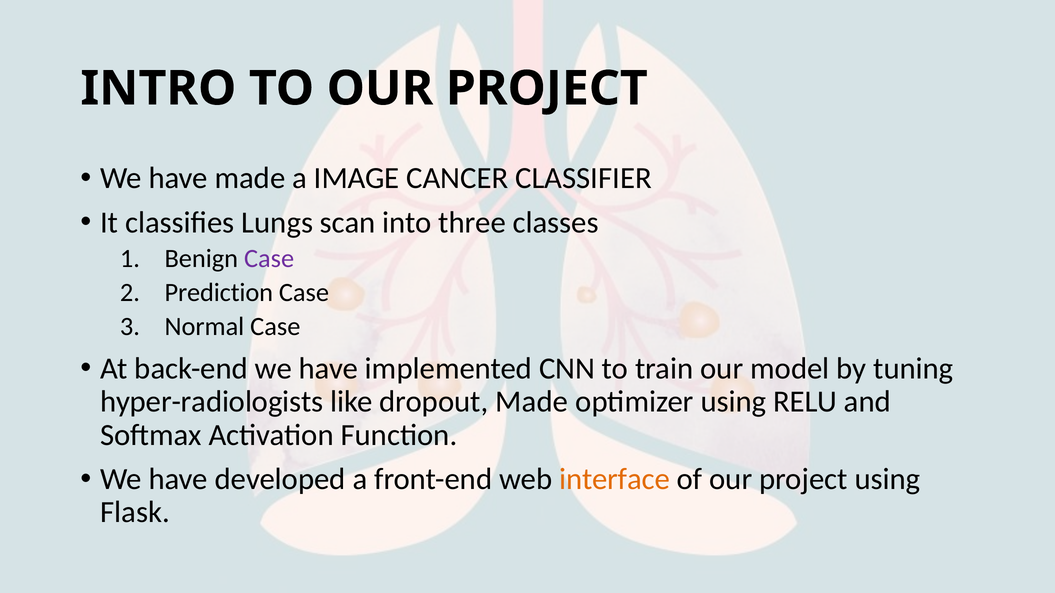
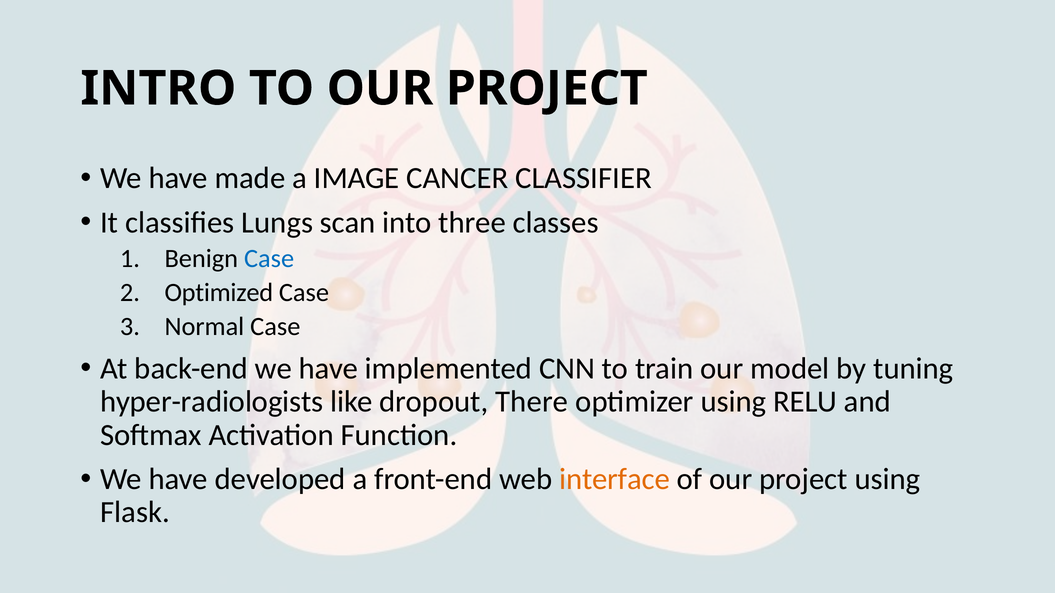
Case at (269, 259) colour: purple -> blue
Prediction: Prediction -> Optimized
dropout Made: Made -> There
